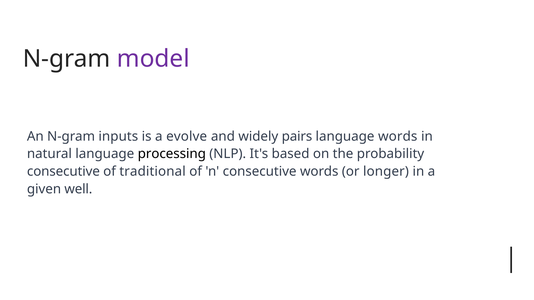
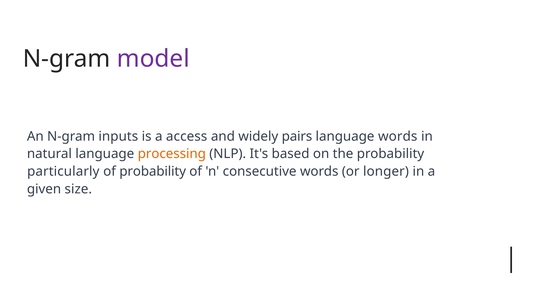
evolve: evolve -> access
processing colour: black -> orange
consecutive at (63, 172): consecutive -> particularly
of traditional: traditional -> probability
well: well -> size
